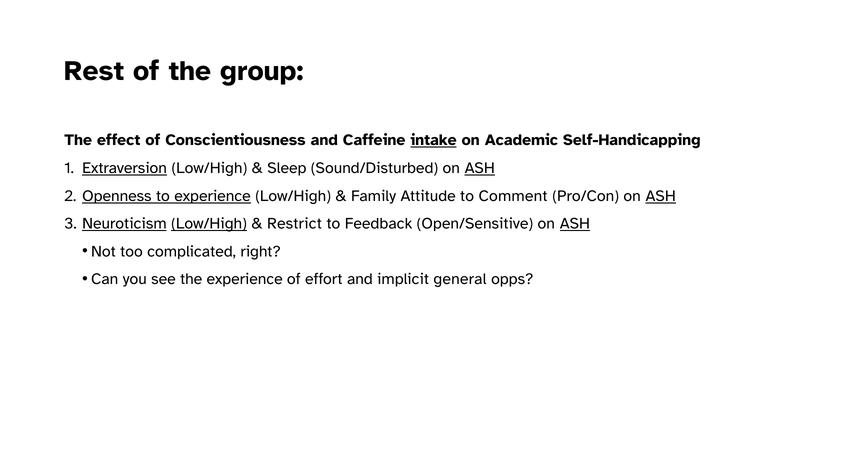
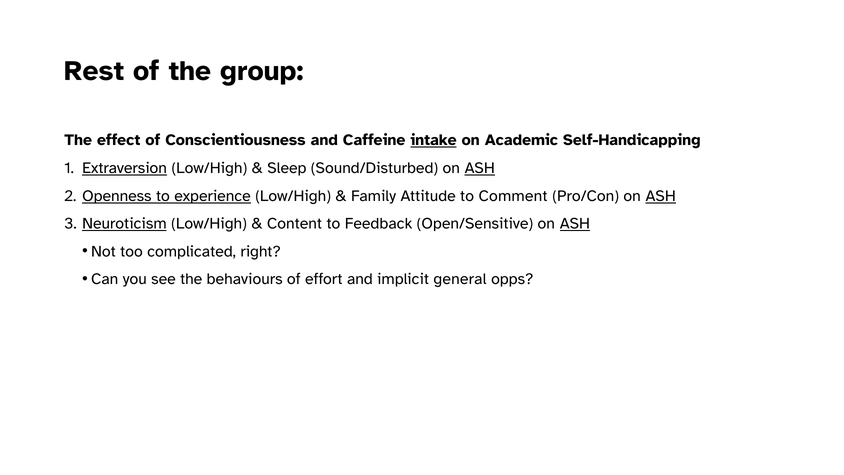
Low/High at (209, 224) underline: present -> none
Restrict: Restrict -> Content
the experience: experience -> behaviours
